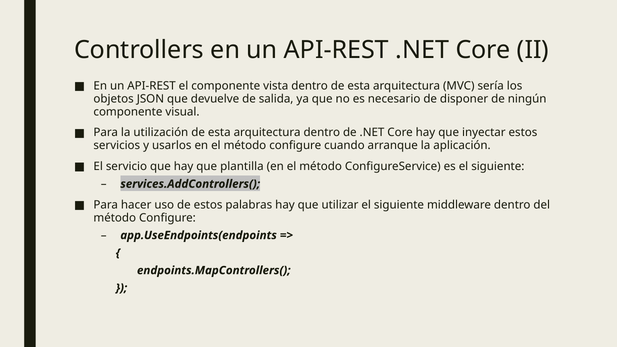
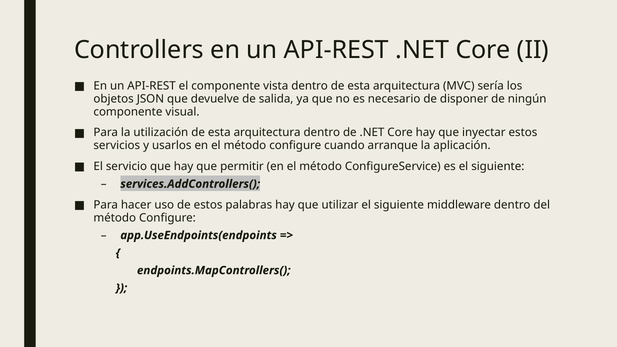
plantilla: plantilla -> permitir
